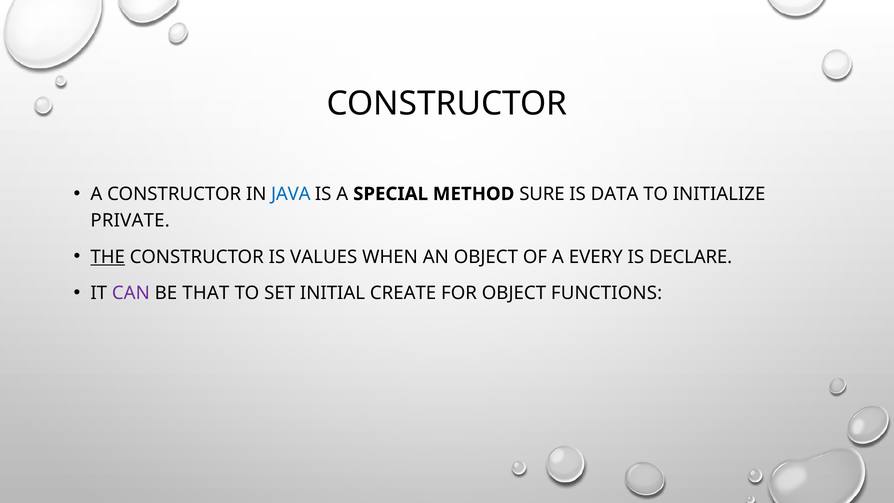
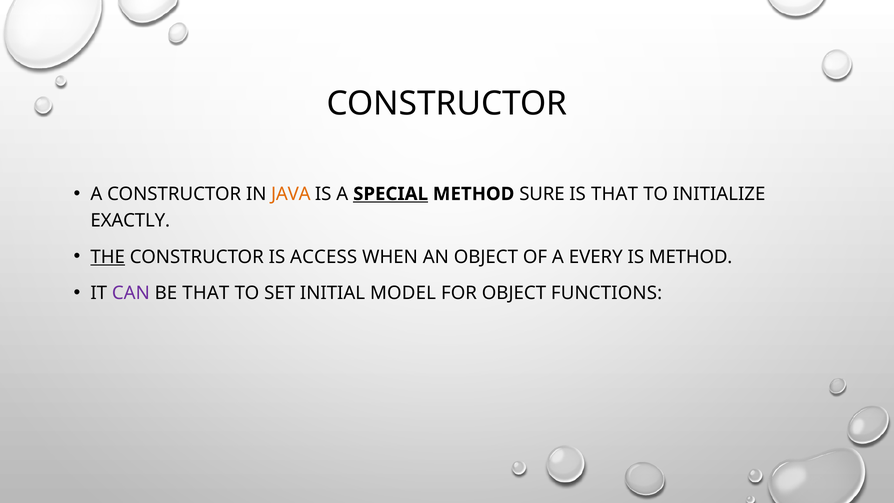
JAVA colour: blue -> orange
SPECIAL underline: none -> present
IS DATA: DATA -> THAT
PRIVATE: PRIVATE -> EXACTLY
VALUES: VALUES -> ACCESS
IS DECLARE: DECLARE -> METHOD
CREATE: CREATE -> MODEL
